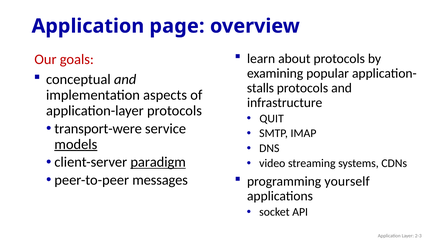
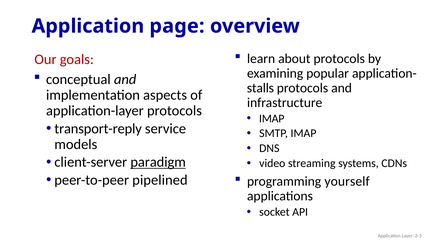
QUIT at (272, 118): QUIT -> IMAP
transport-were: transport-were -> transport-reply
models underline: present -> none
messages: messages -> pipelined
